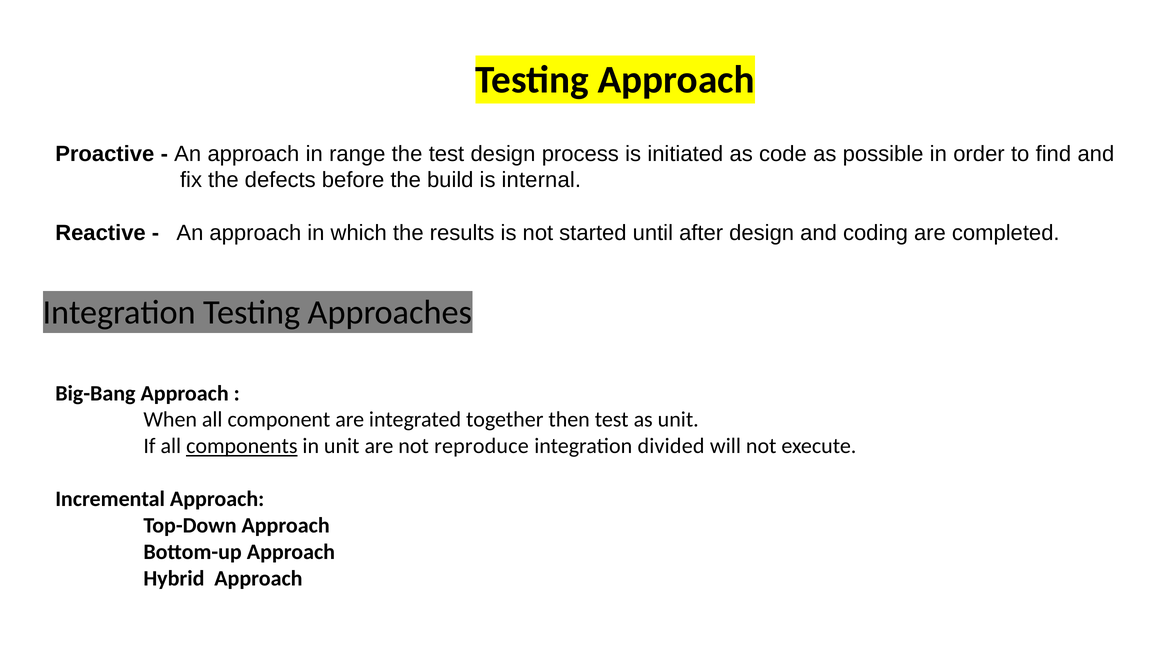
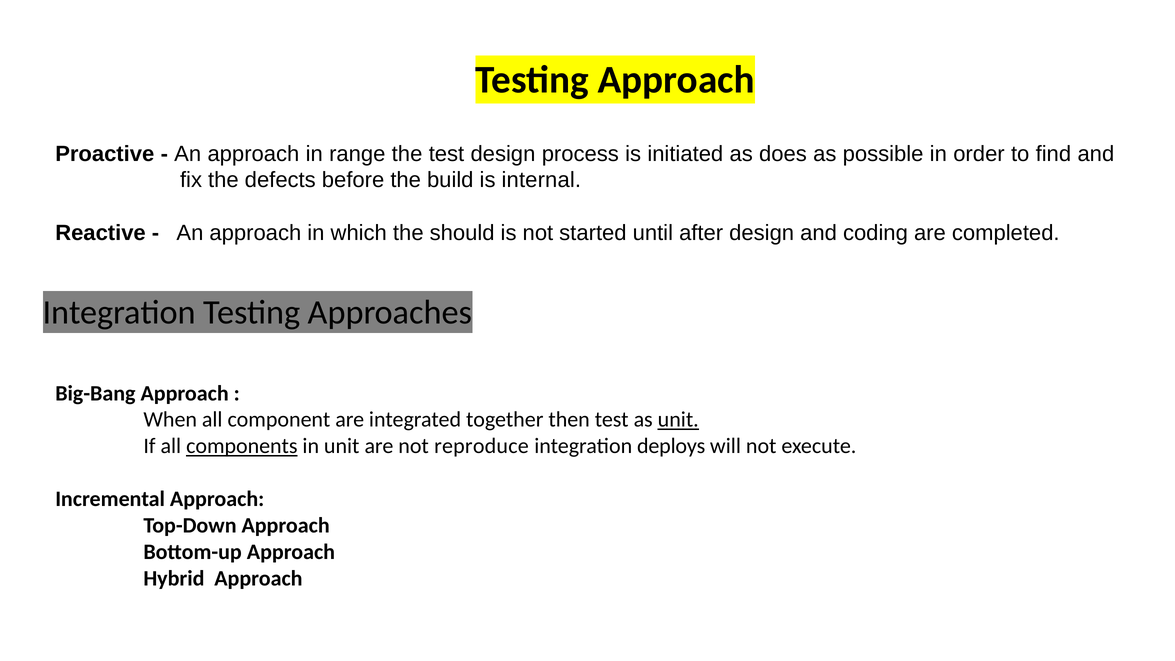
code: code -> does
results: results -> should
unit at (678, 420) underline: none -> present
divided: divided -> deploys
